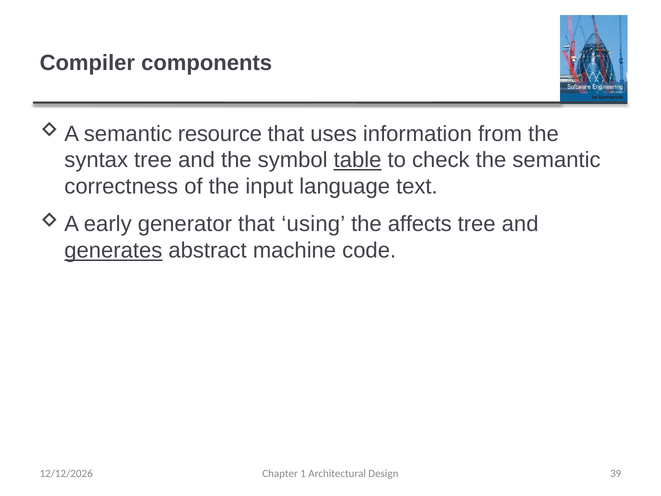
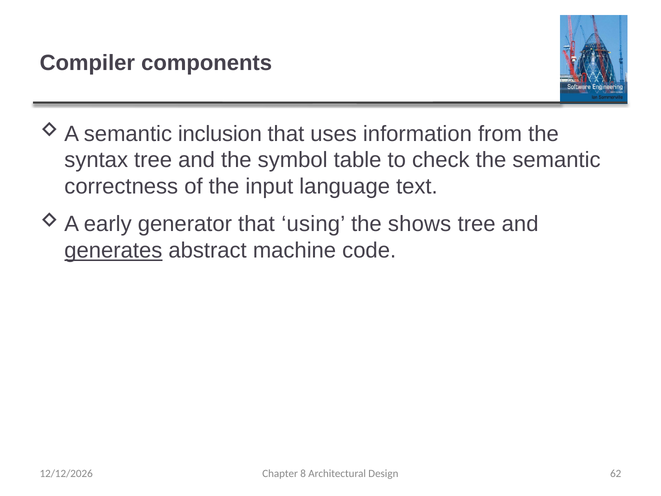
resource: resource -> inclusion
table underline: present -> none
affects: affects -> shows
1: 1 -> 8
39: 39 -> 62
